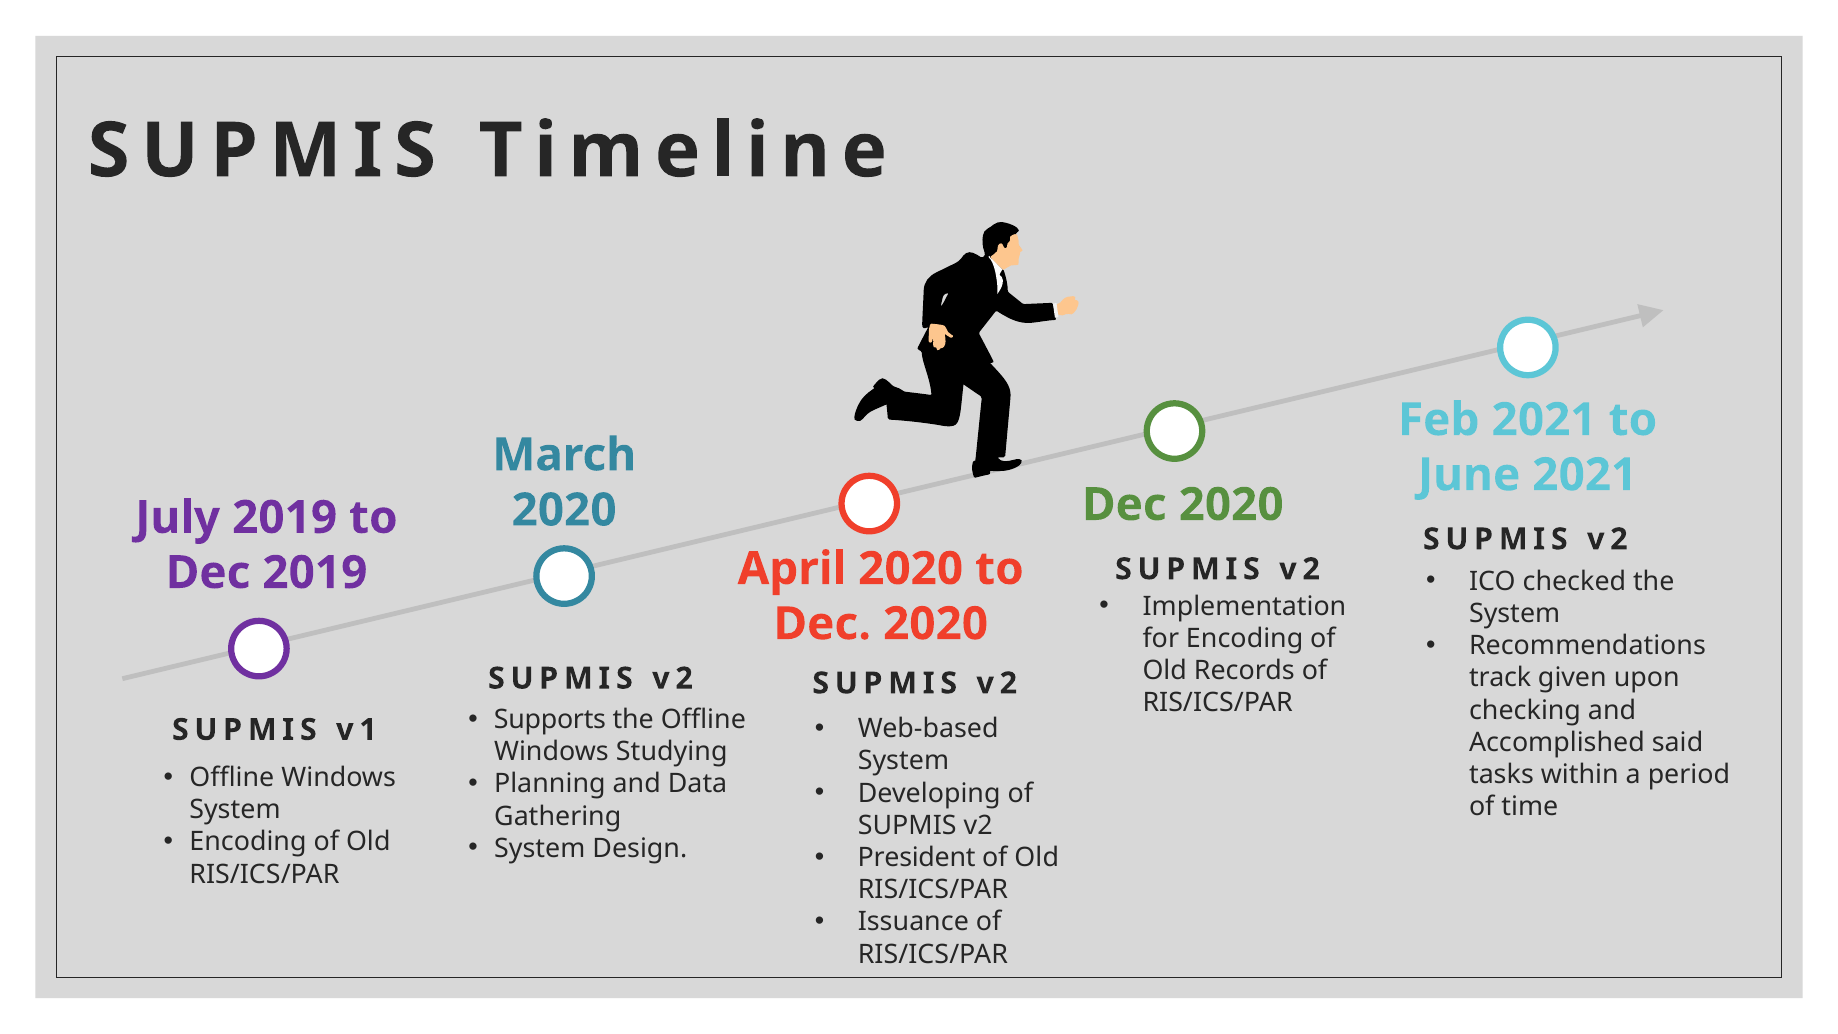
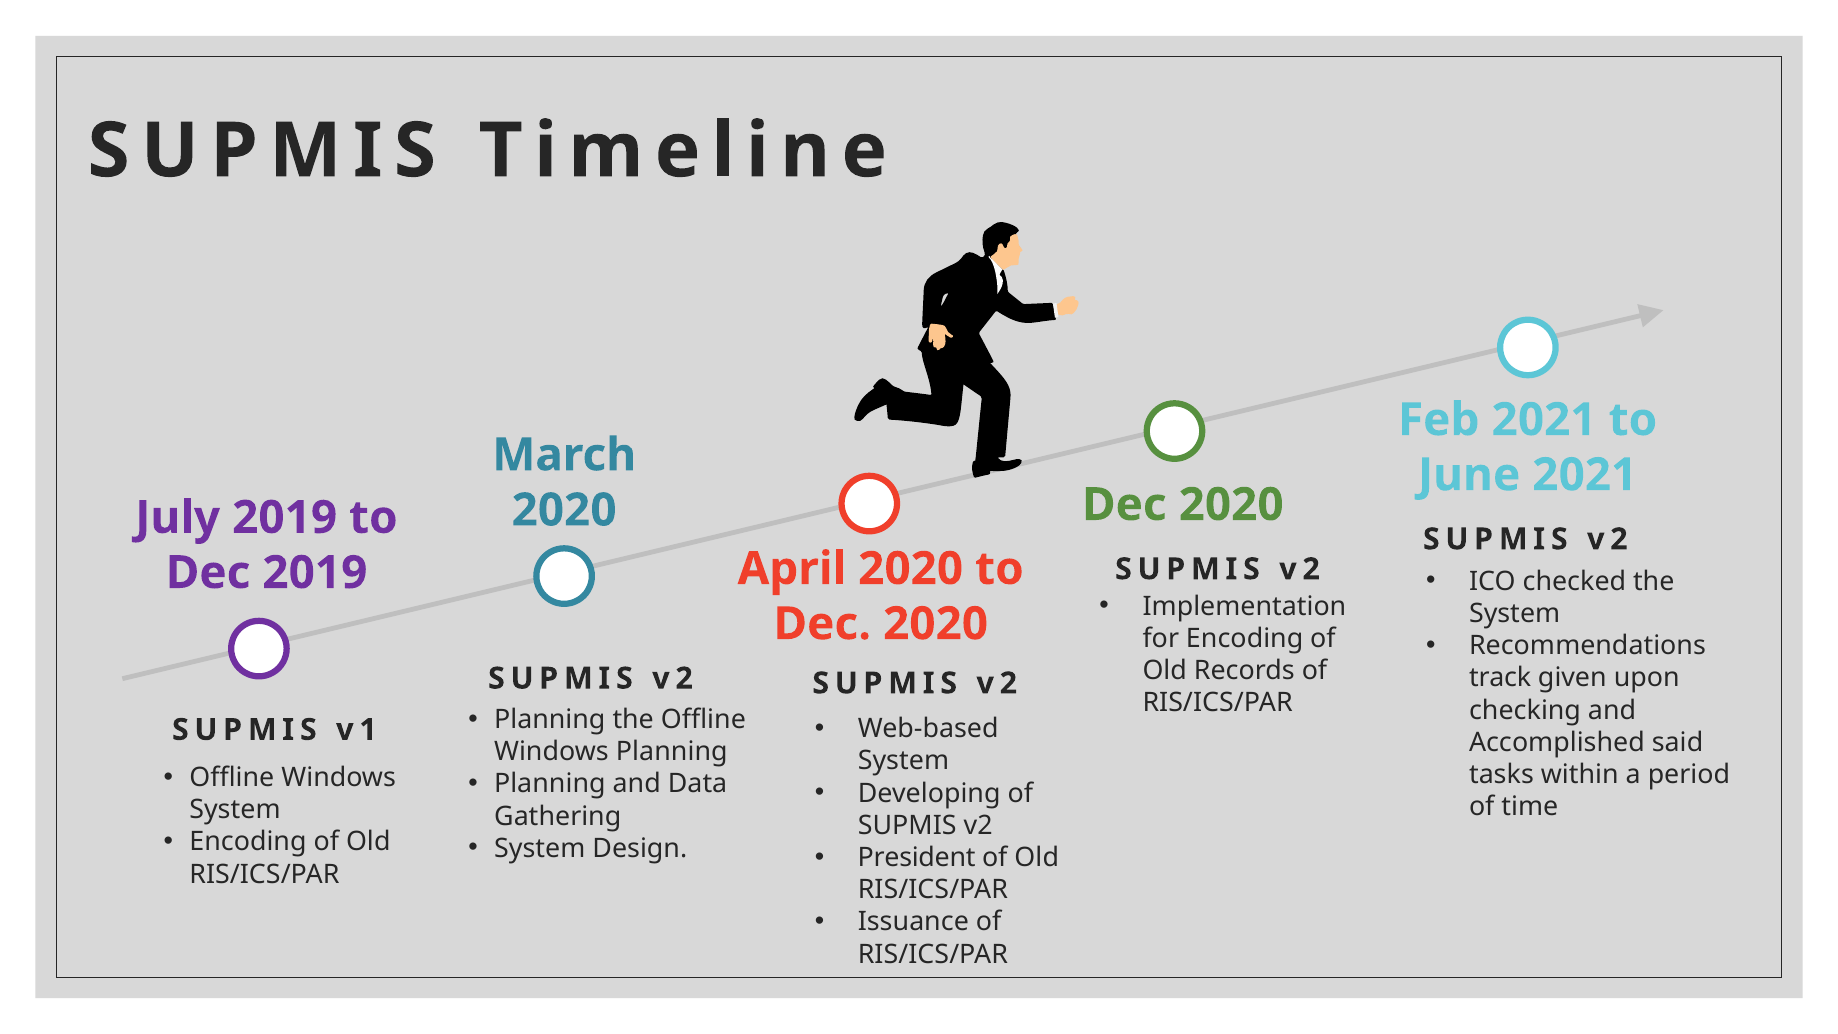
Supports at (550, 720): Supports -> Planning
Windows Studying: Studying -> Planning
